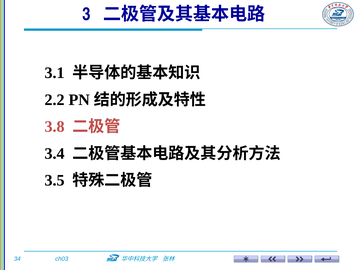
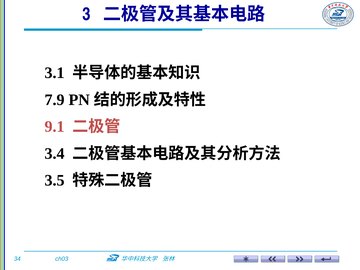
2.2: 2.2 -> 7.9
3.8: 3.8 -> 9.1
